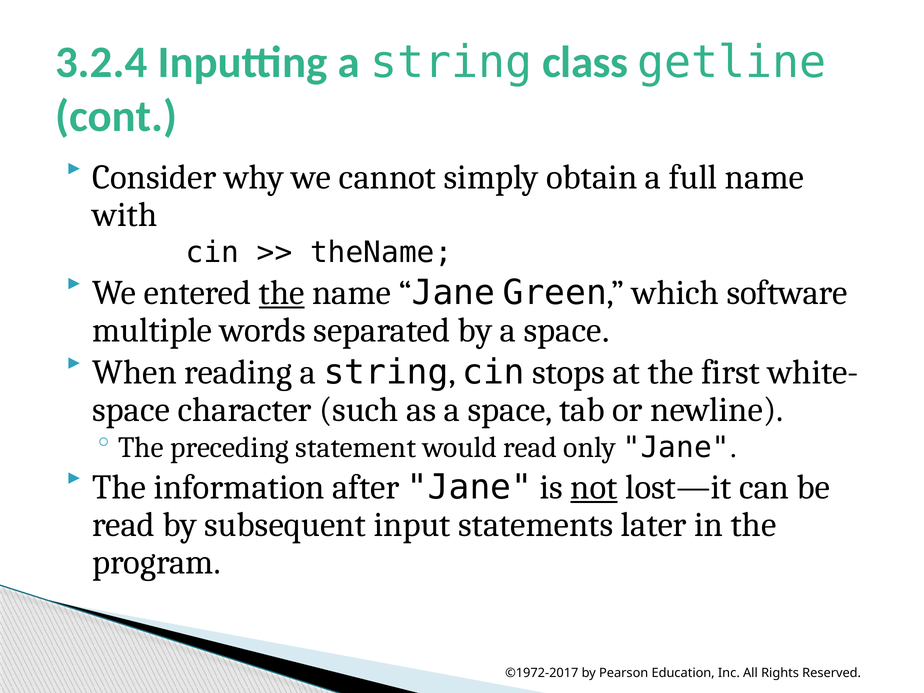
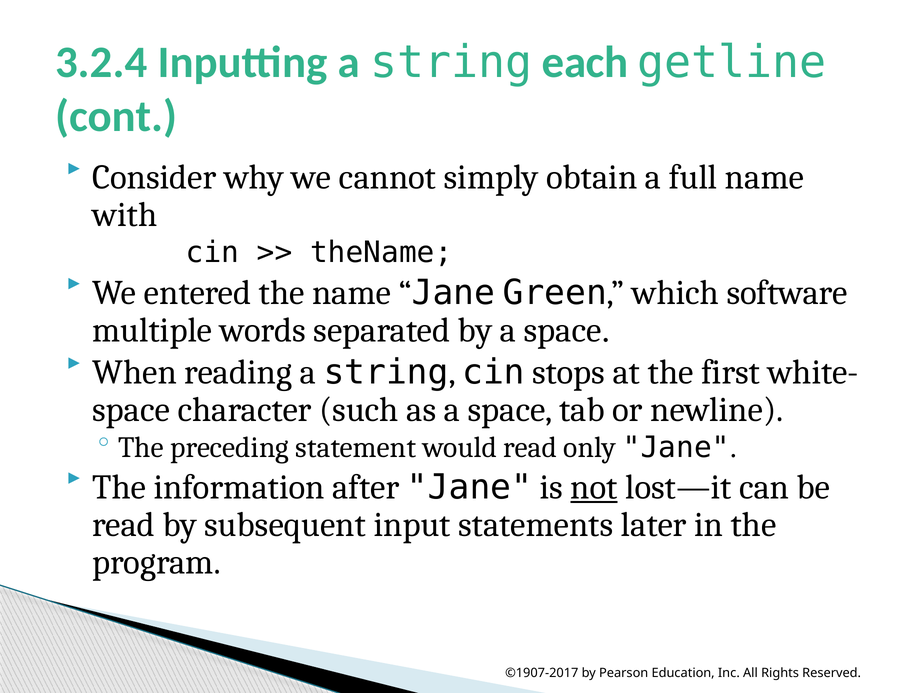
class: class -> each
the at (282, 293) underline: present -> none
©1972-2017: ©1972-2017 -> ©1907-2017
